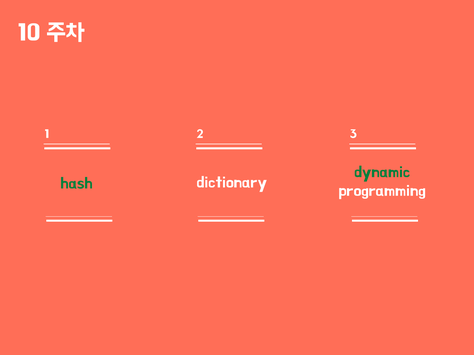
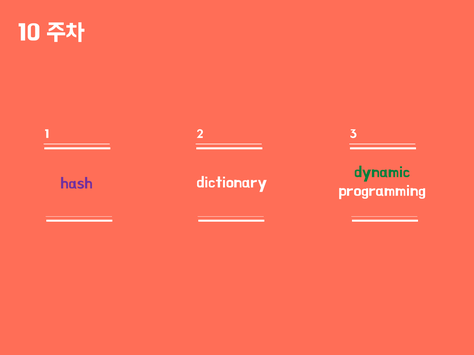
hash colour: green -> purple
